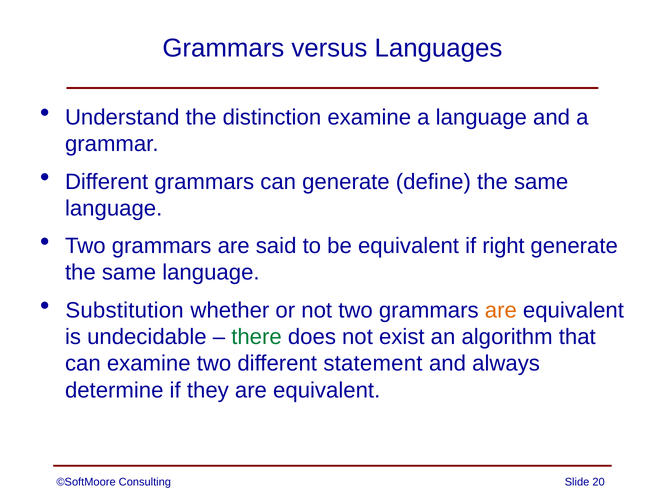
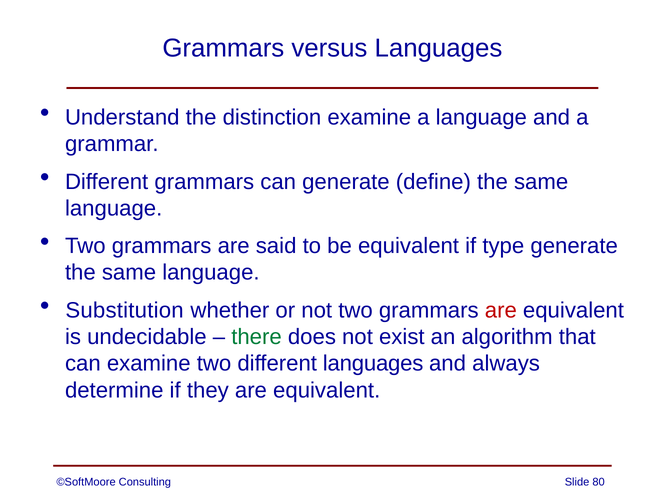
right: right -> type
are at (501, 310) colour: orange -> red
different statement: statement -> languages
20: 20 -> 80
